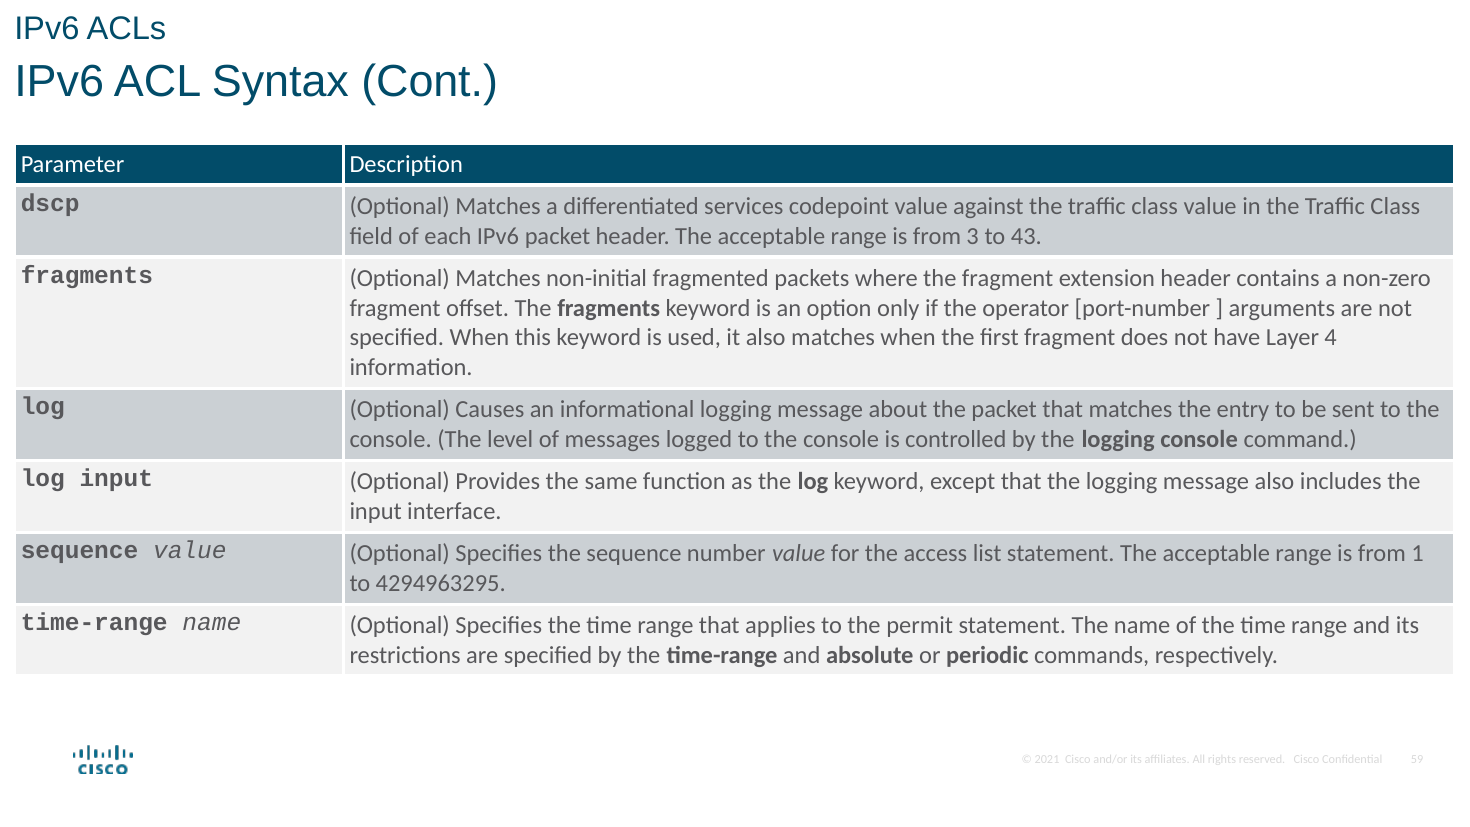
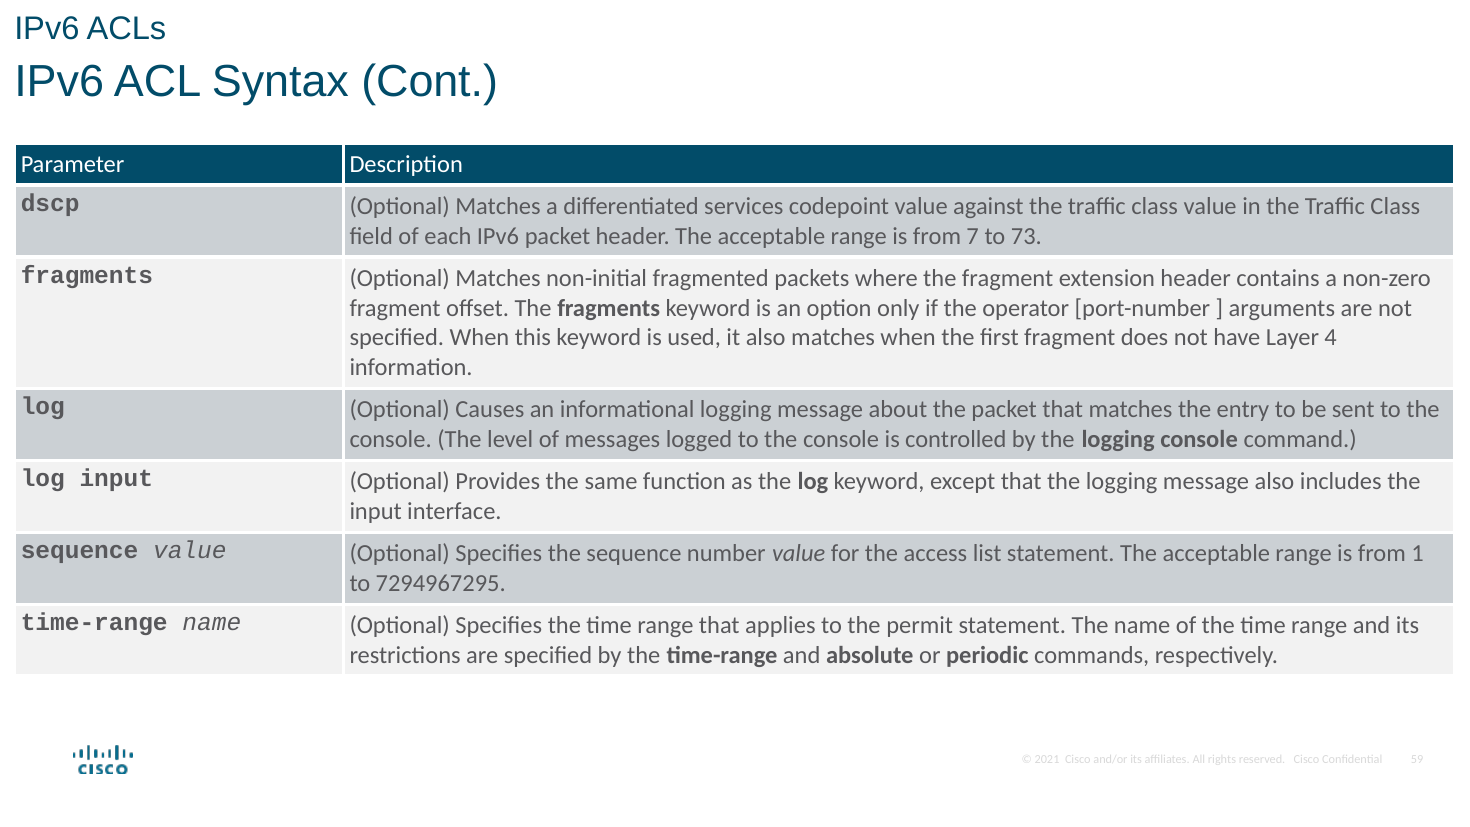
3: 3 -> 7
43: 43 -> 73
4294963295: 4294963295 -> 7294967295
